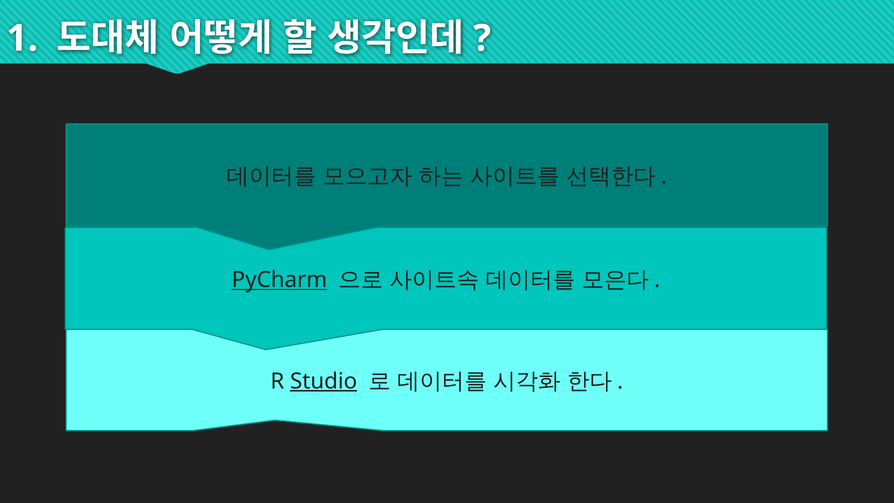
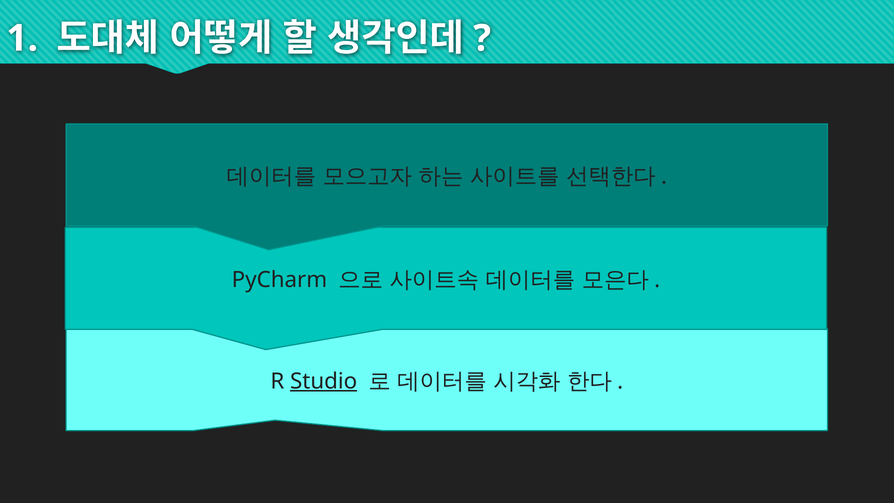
PyCharm underline: present -> none
